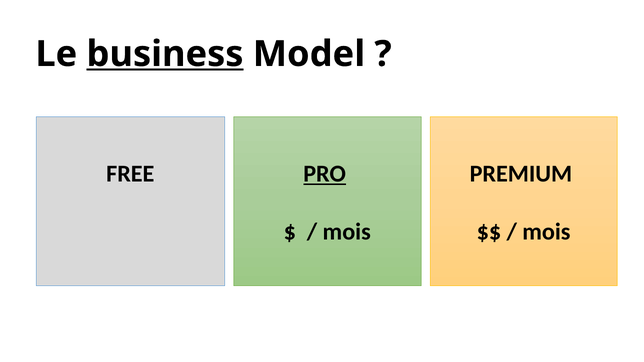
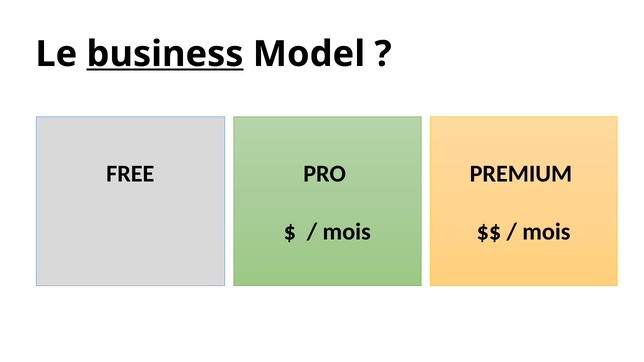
PRO underline: present -> none
